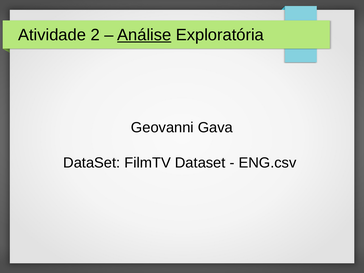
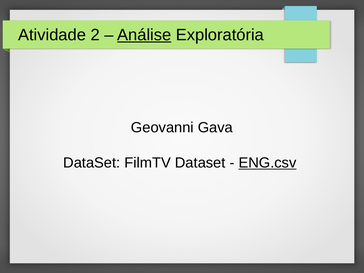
ENG.csv underline: none -> present
